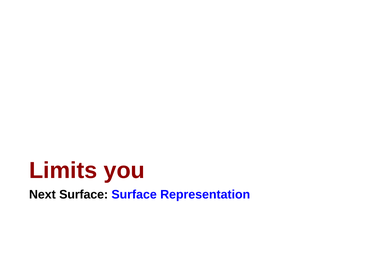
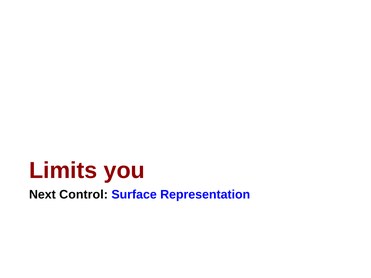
Next Surface: Surface -> Control
